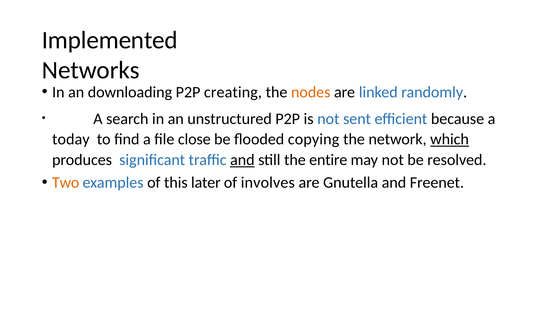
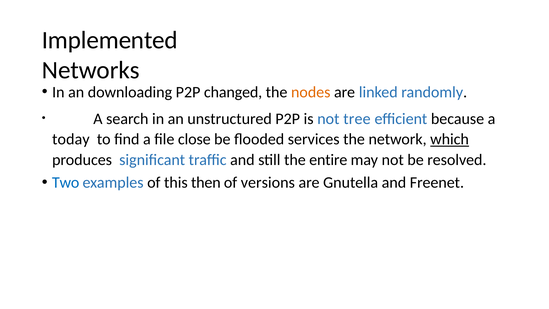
creating: creating -> changed
sent: sent -> tree
copying: copying -> services
and at (242, 160) underline: present -> none
Two colour: orange -> blue
later: later -> then
involves: involves -> versions
